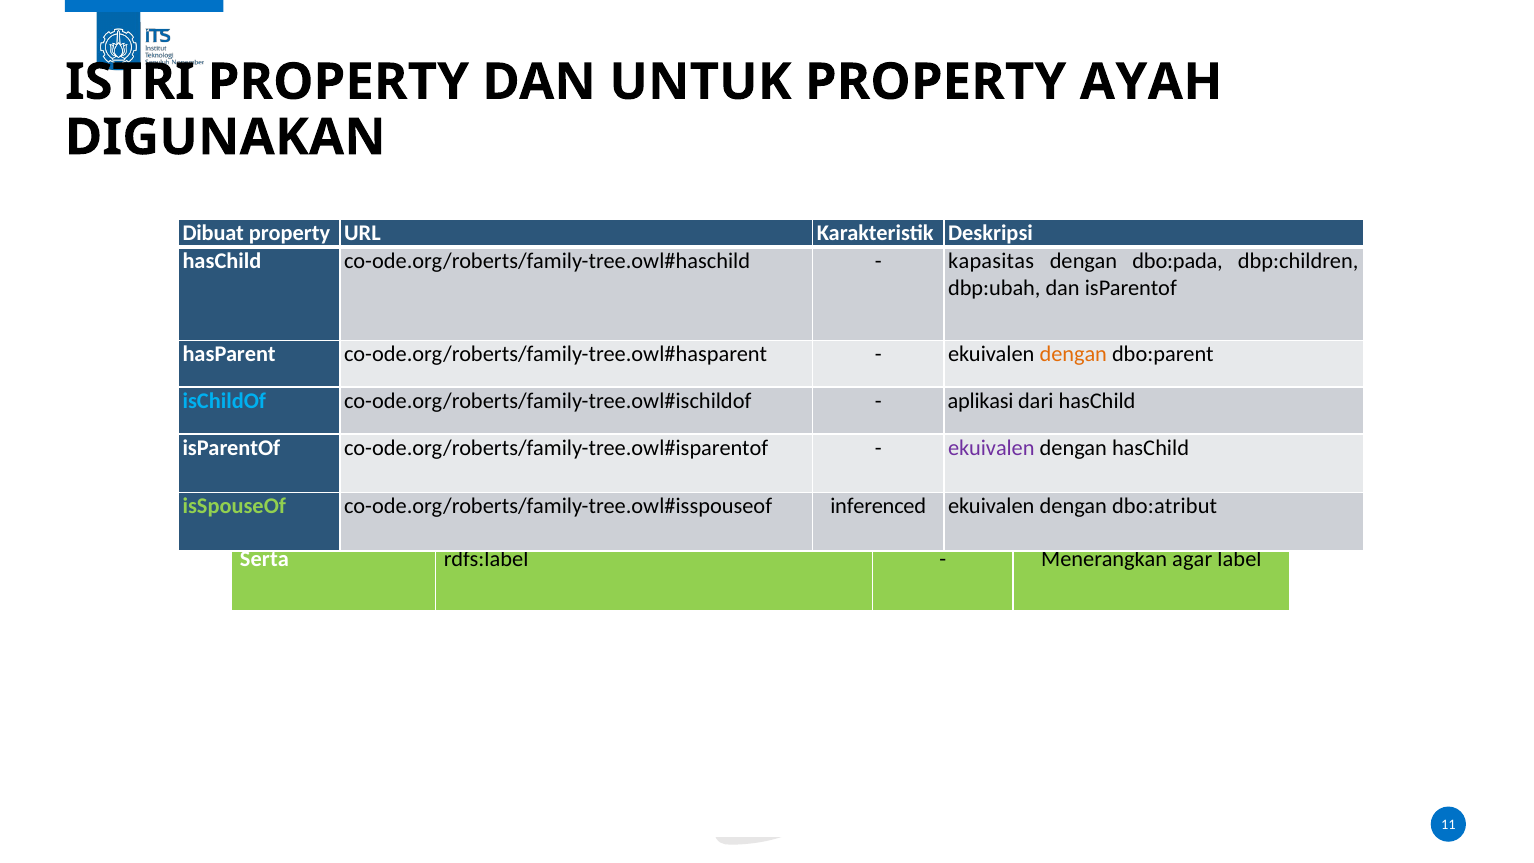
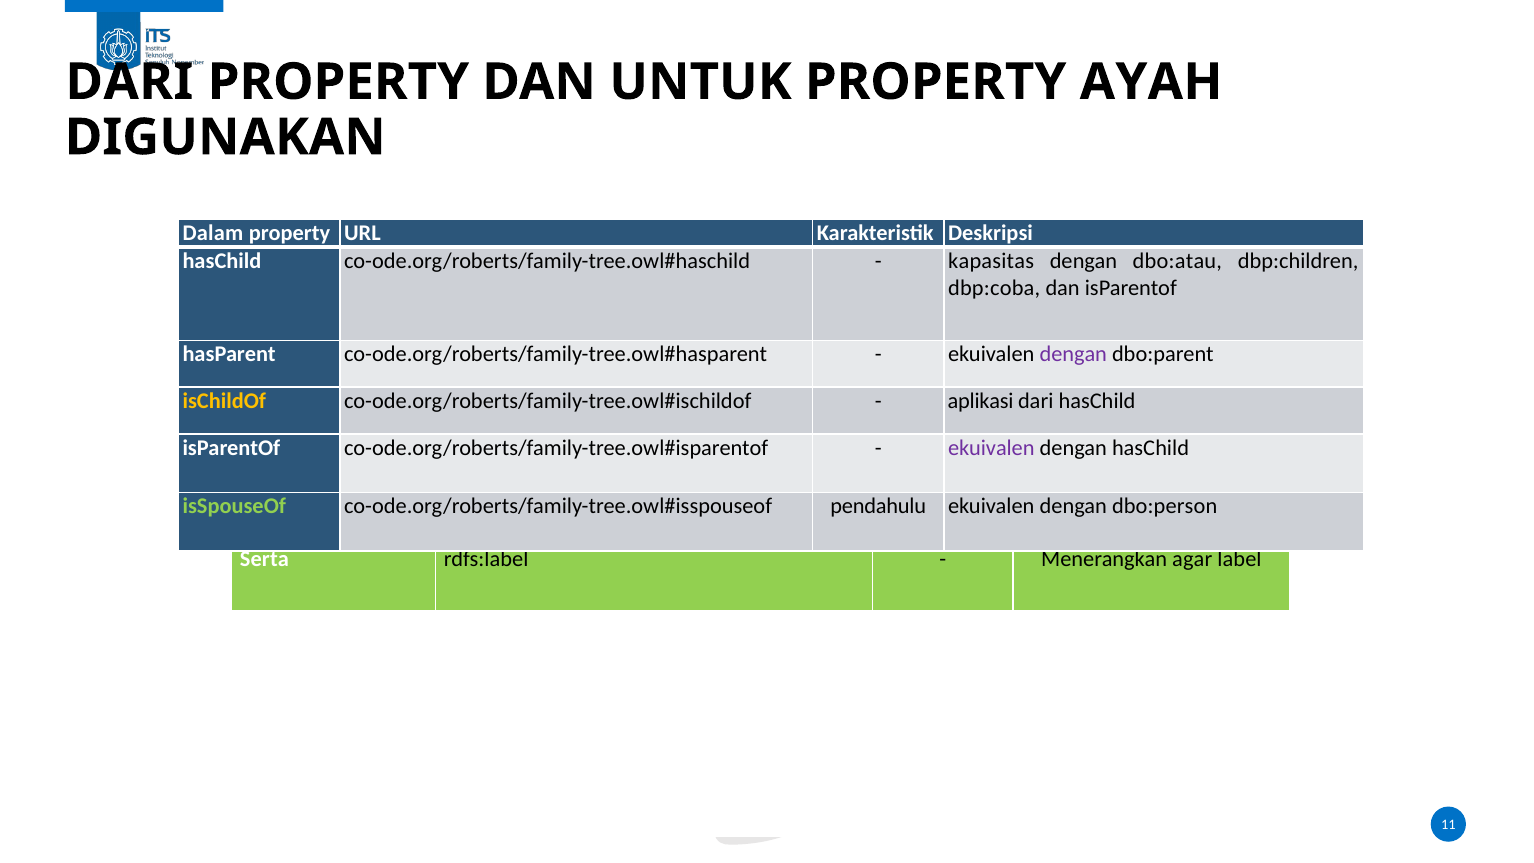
ISTRI at (130, 82): ISTRI -> DARI
Dibuat: Dibuat -> Dalam
dbo:pada: dbo:pada -> dbo:atau
dbp:ubah: dbp:ubah -> dbp:coba
dengan at (1073, 354) colour: orange -> purple
isChildOf colour: light blue -> yellow
inferenced: inferenced -> pendahulu
dbo:atribut: dbo:atribut -> dbo:person
